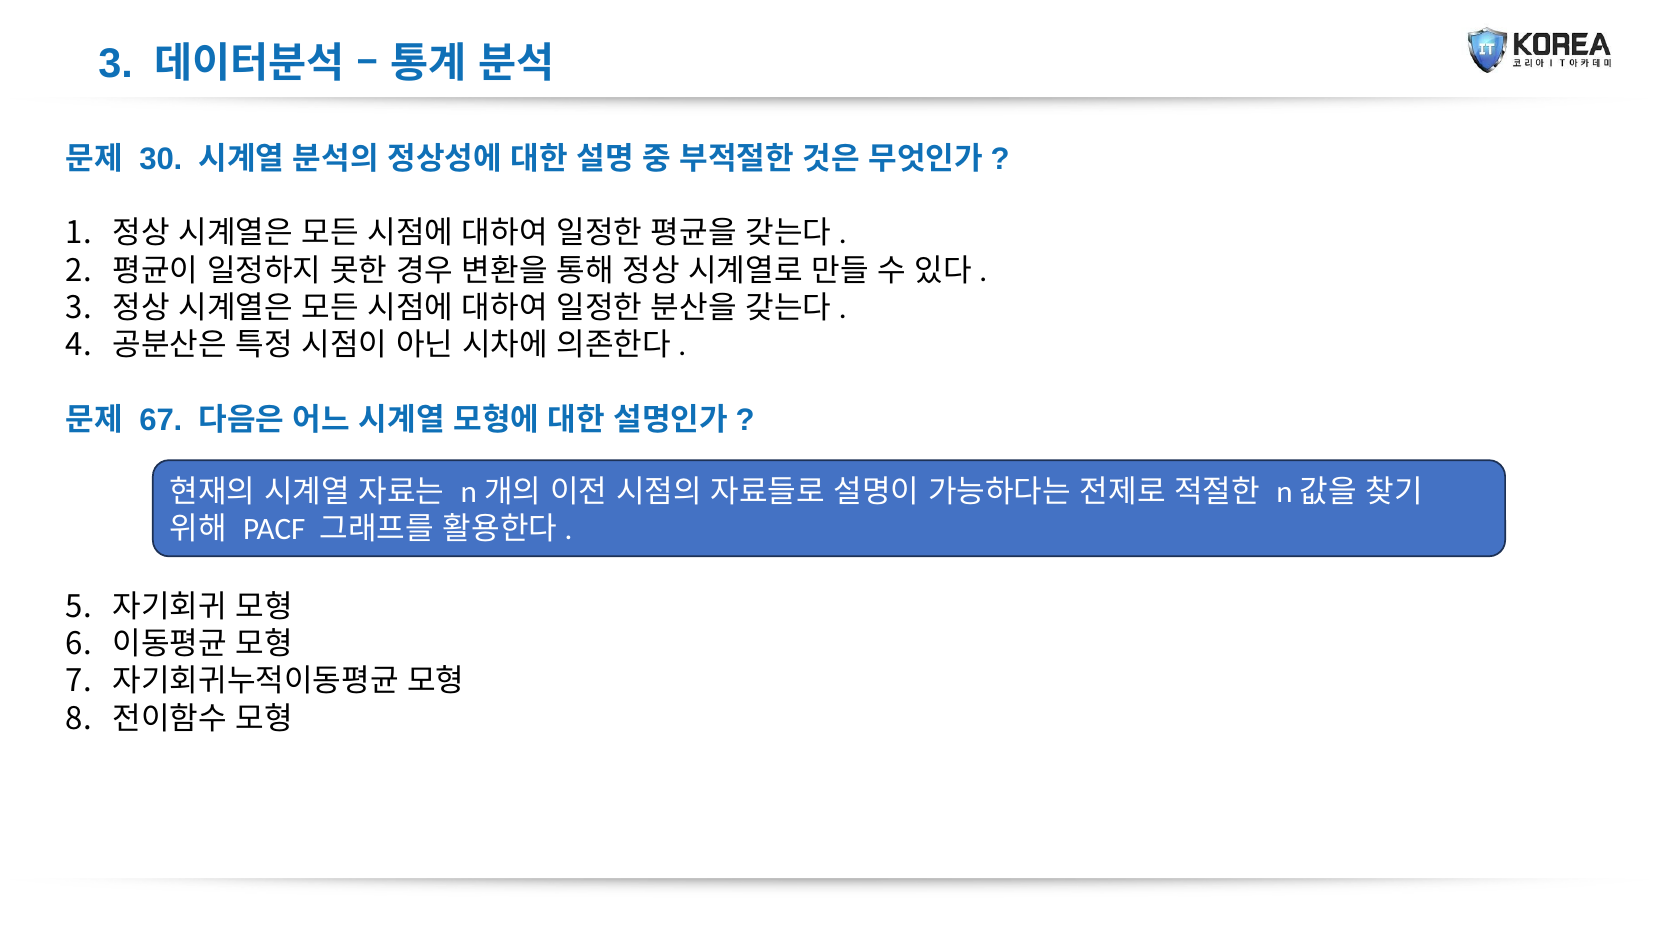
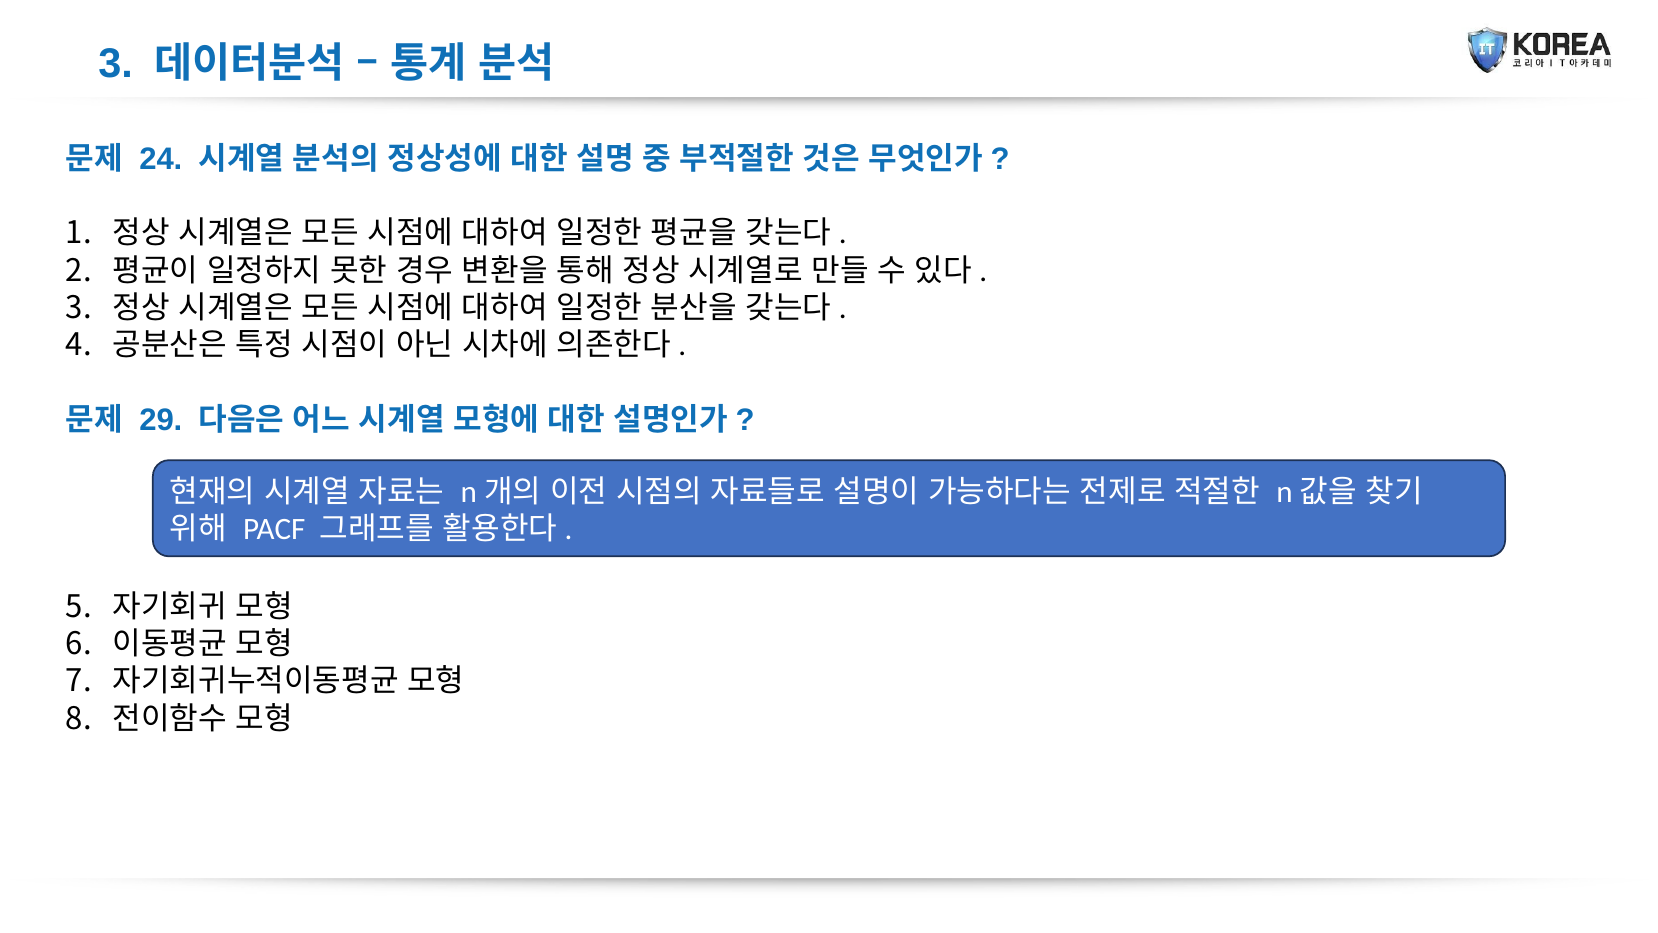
30: 30 -> 24
67: 67 -> 29
